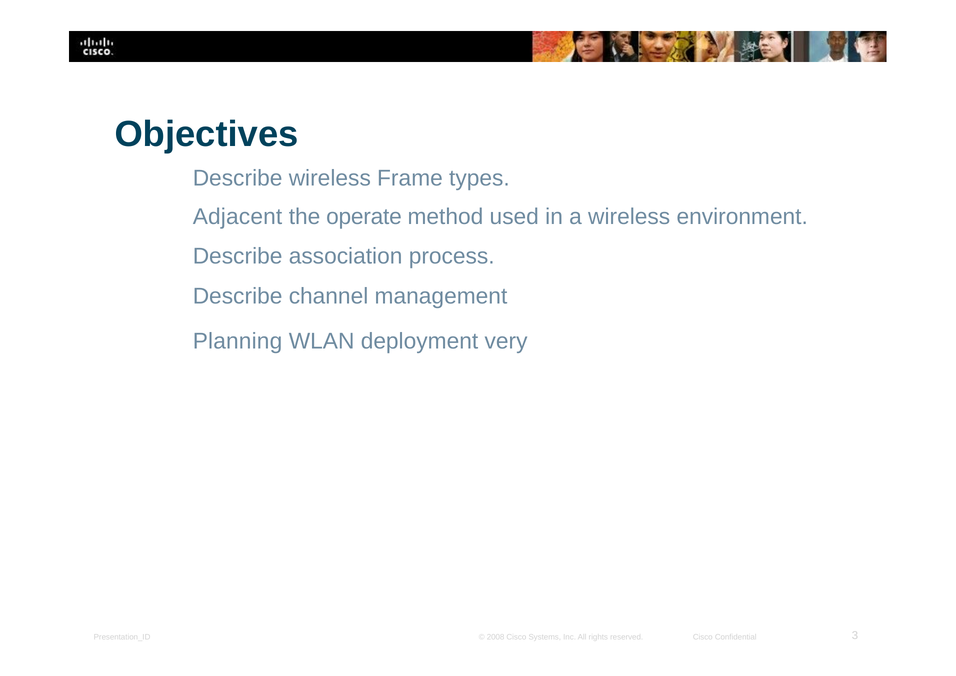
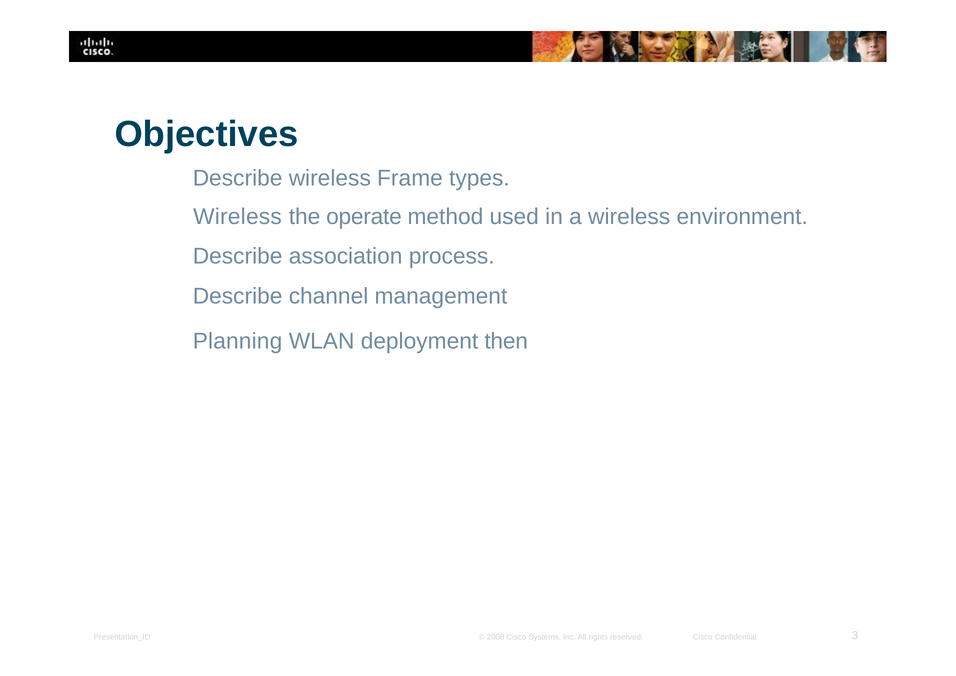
Adjacent at (238, 217): Adjacent -> Wireless
very: very -> then
